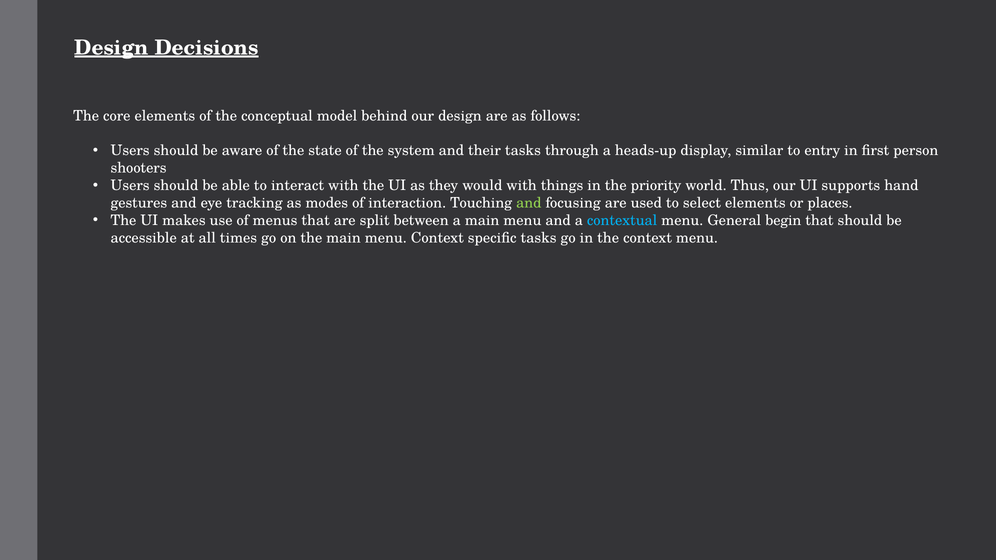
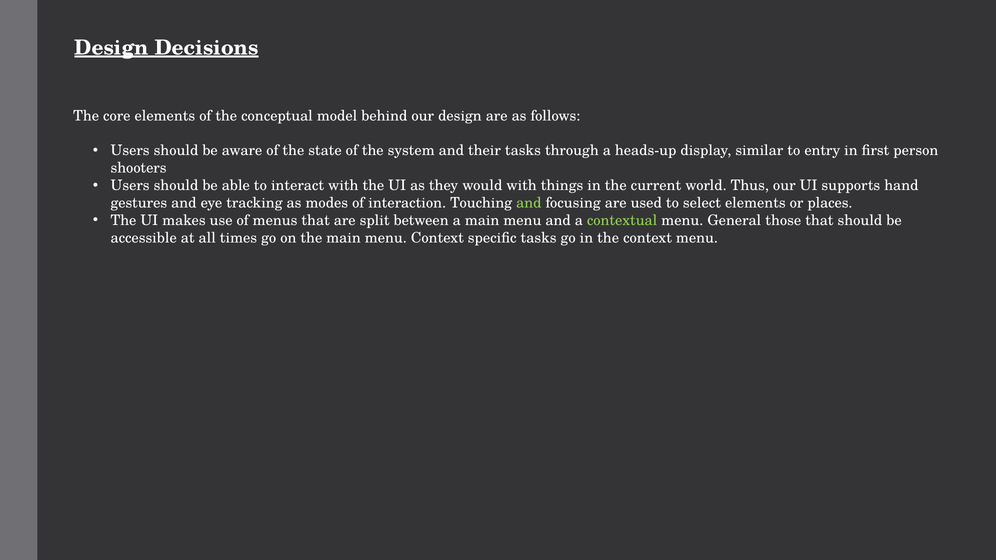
priority: priority -> current
contextual colour: light blue -> light green
begin: begin -> those
